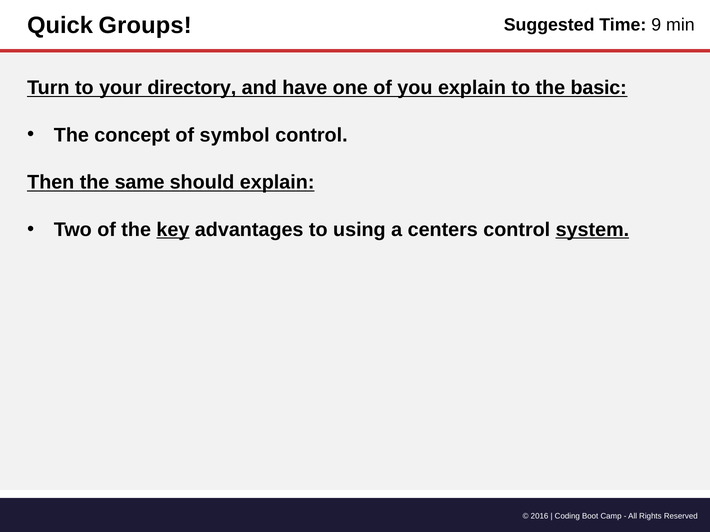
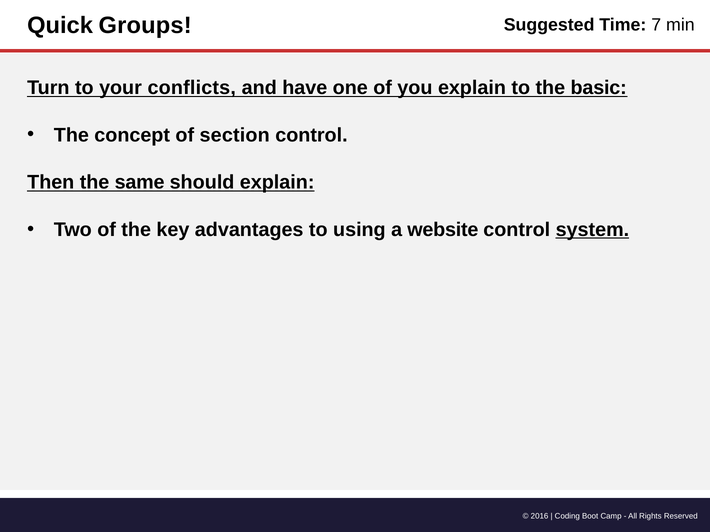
9: 9 -> 7
directory: directory -> conflicts
symbol: symbol -> section
key underline: present -> none
centers: centers -> website
